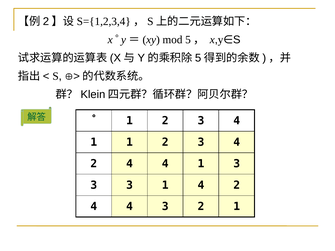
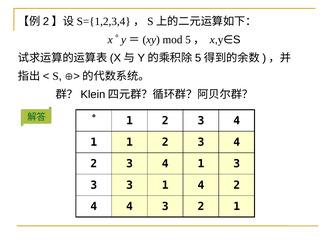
4 at (130, 164): 4 -> 3
